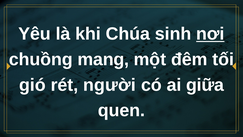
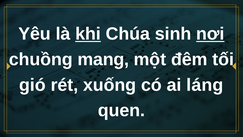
khi underline: none -> present
người: người -> xuống
giữa: giữa -> láng
